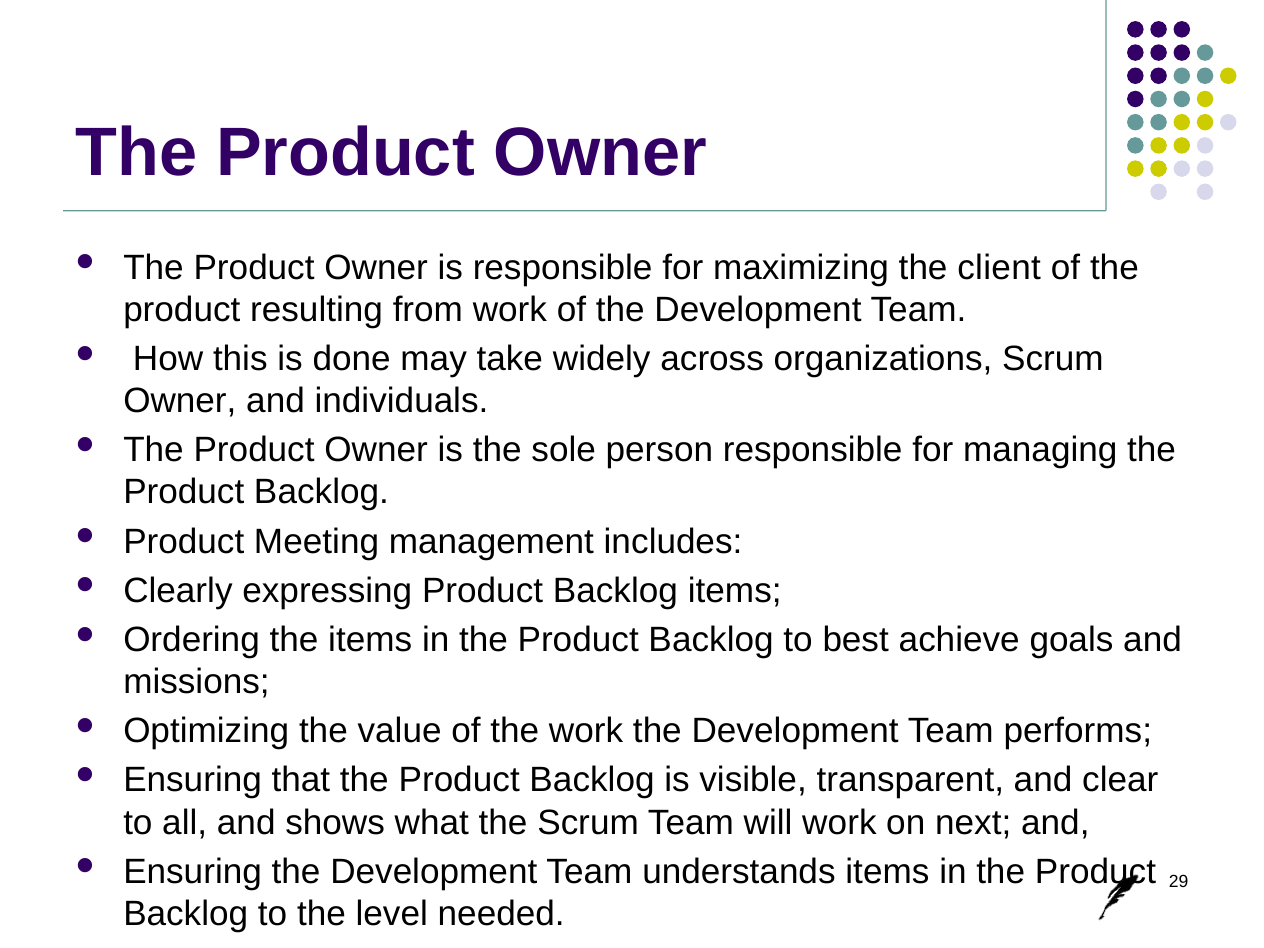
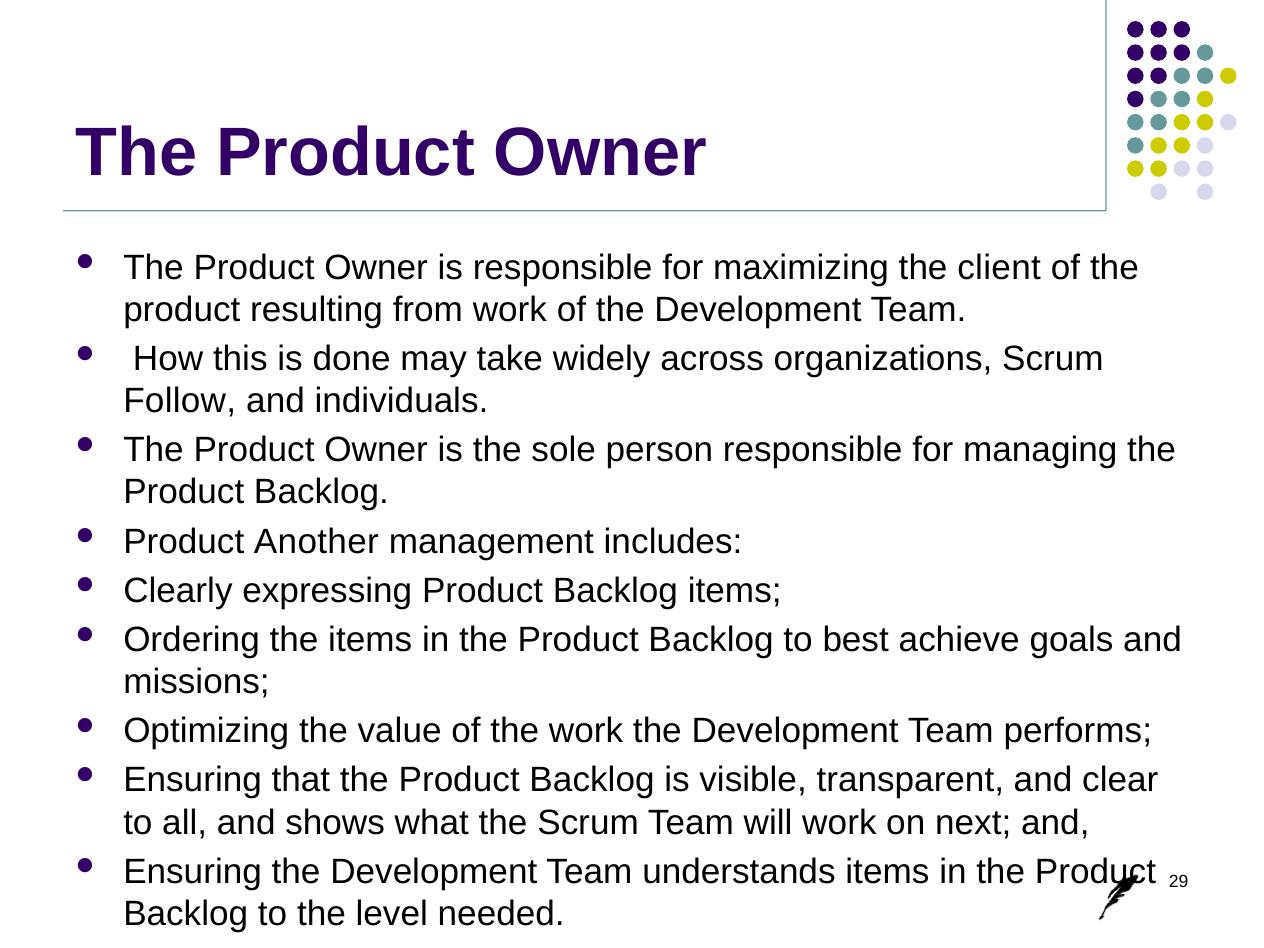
Owner at (180, 401): Owner -> Follow
Meeting: Meeting -> Another
